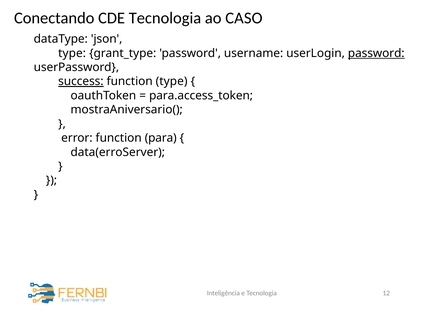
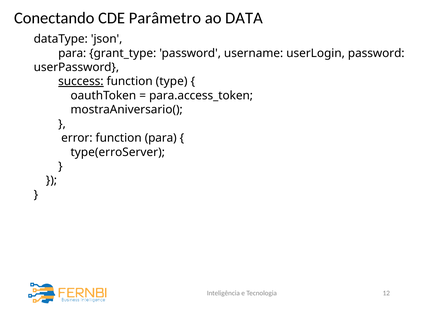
CDE Tecnologia: Tecnologia -> Parâmetro
ao CASO: CASO -> DATA
type at (72, 53): type -> para
password at (376, 53) underline: present -> none
data(erroServer: data(erroServer -> type(erroServer
